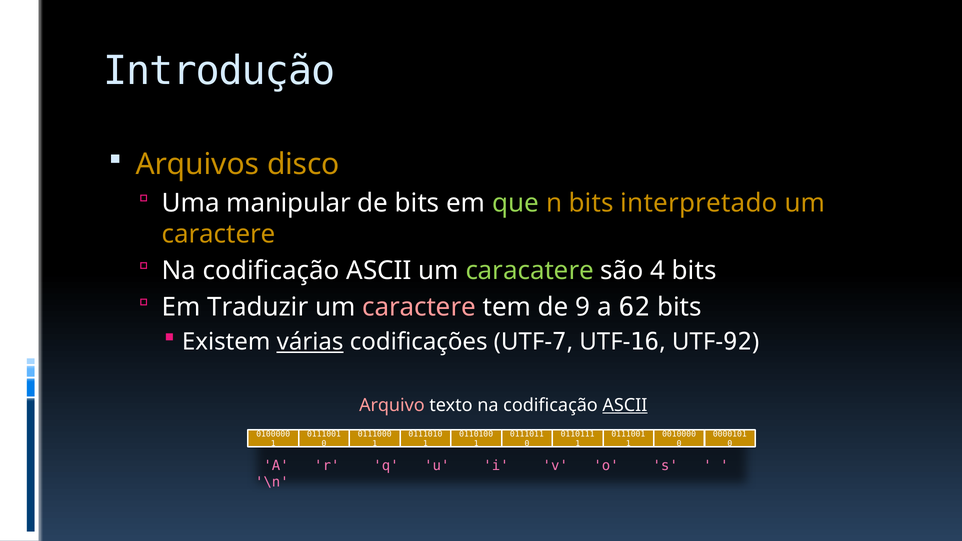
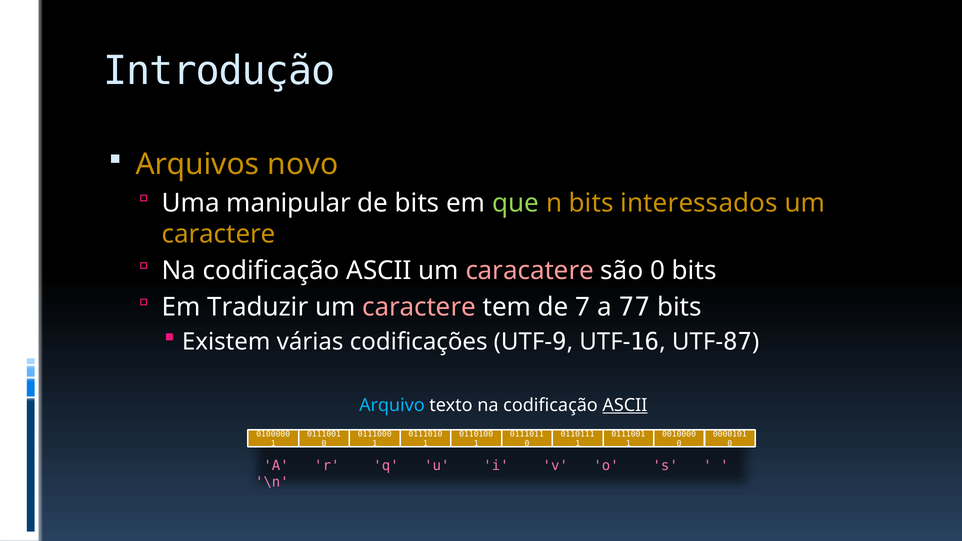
disco: disco -> novo
interpretado: interpretado -> interessados
caracatere colour: light green -> pink
são 4: 4 -> 0
9: 9 -> 7
62: 62 -> 77
várias underline: present -> none
7: 7 -> 9
92: 92 -> 87
Arquivo colour: pink -> light blue
